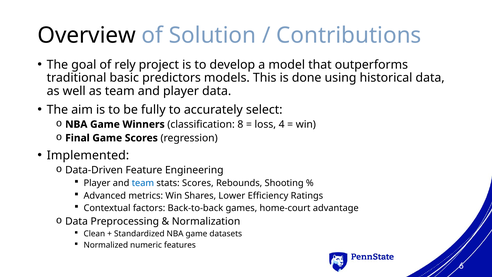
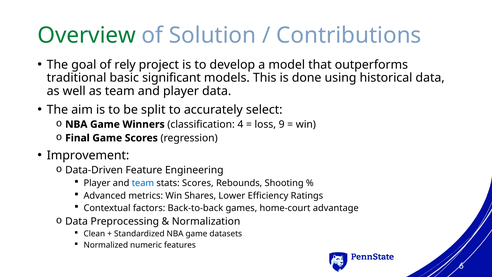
Overview colour: black -> green
predictors: predictors -> significant
fully: fully -> split
8: 8 -> 4
4: 4 -> 9
Implemented: Implemented -> Improvement
